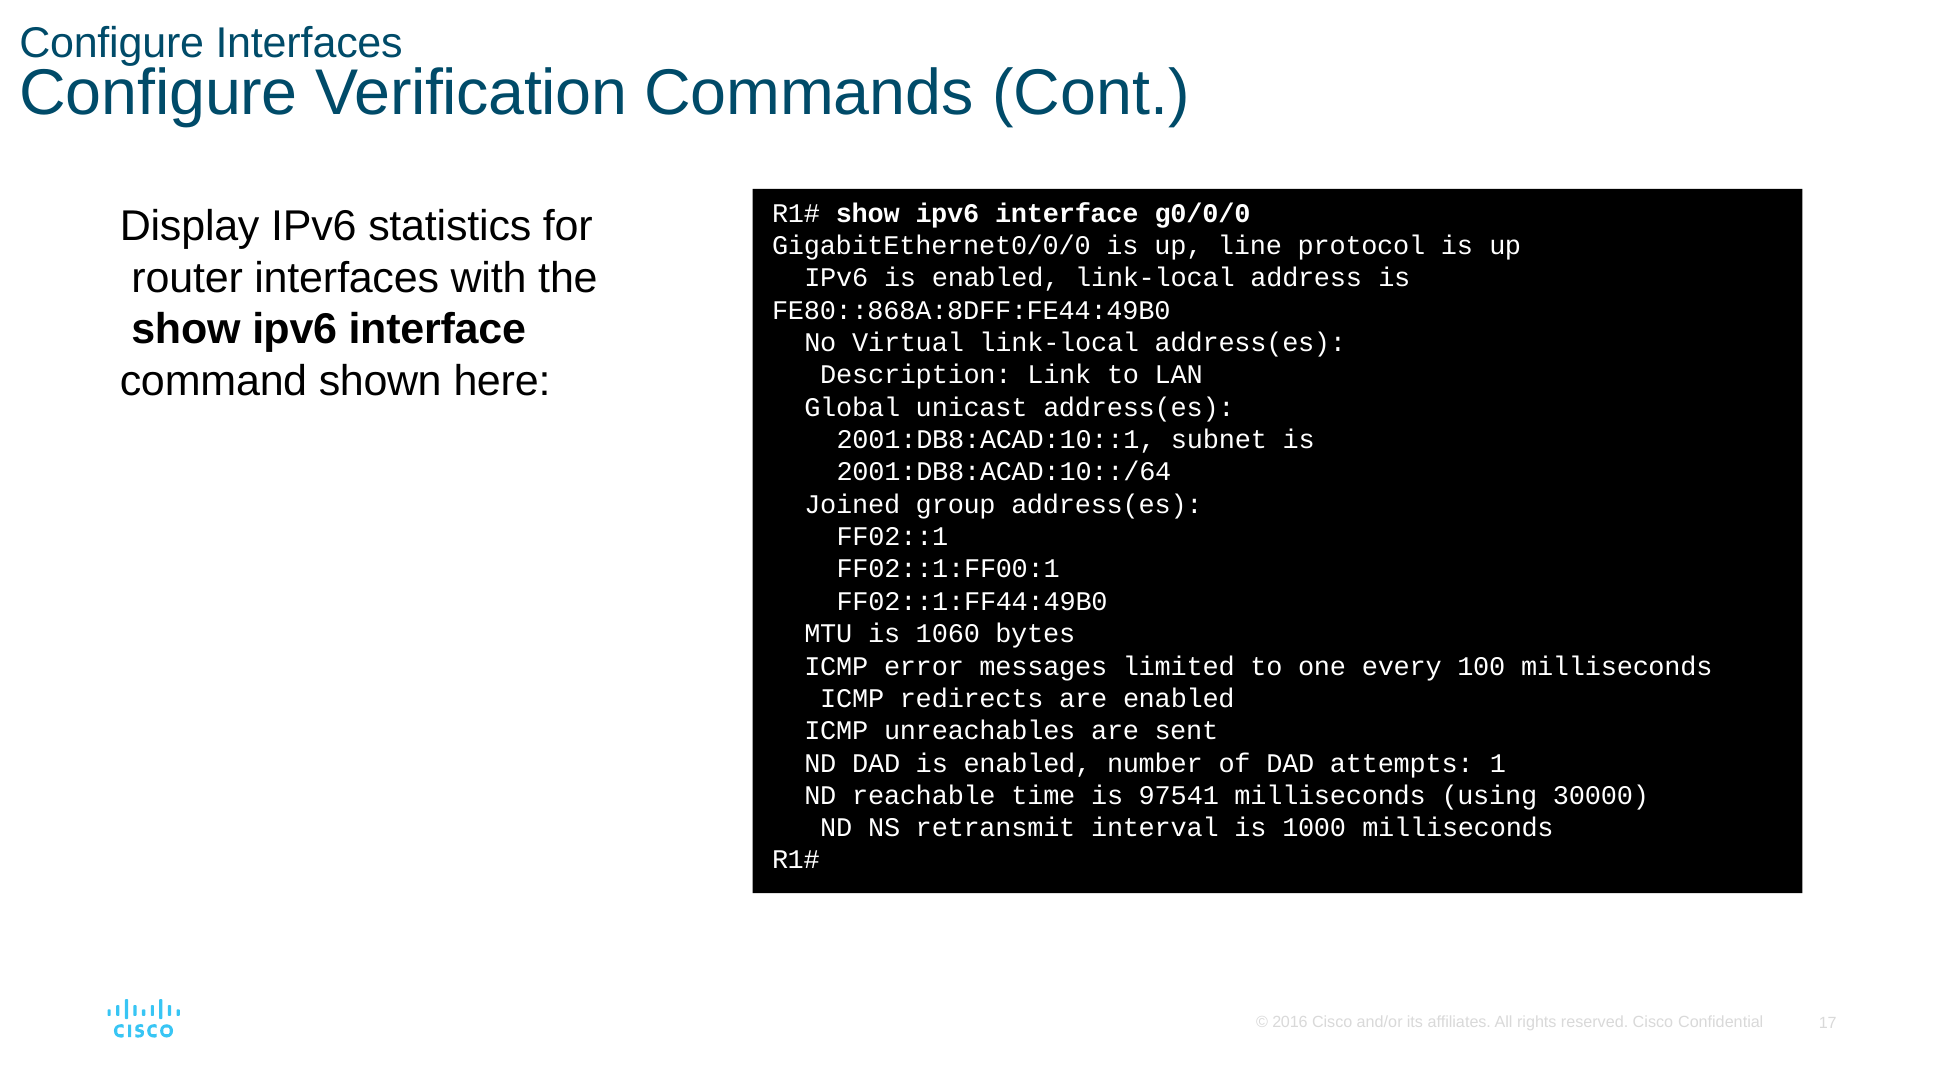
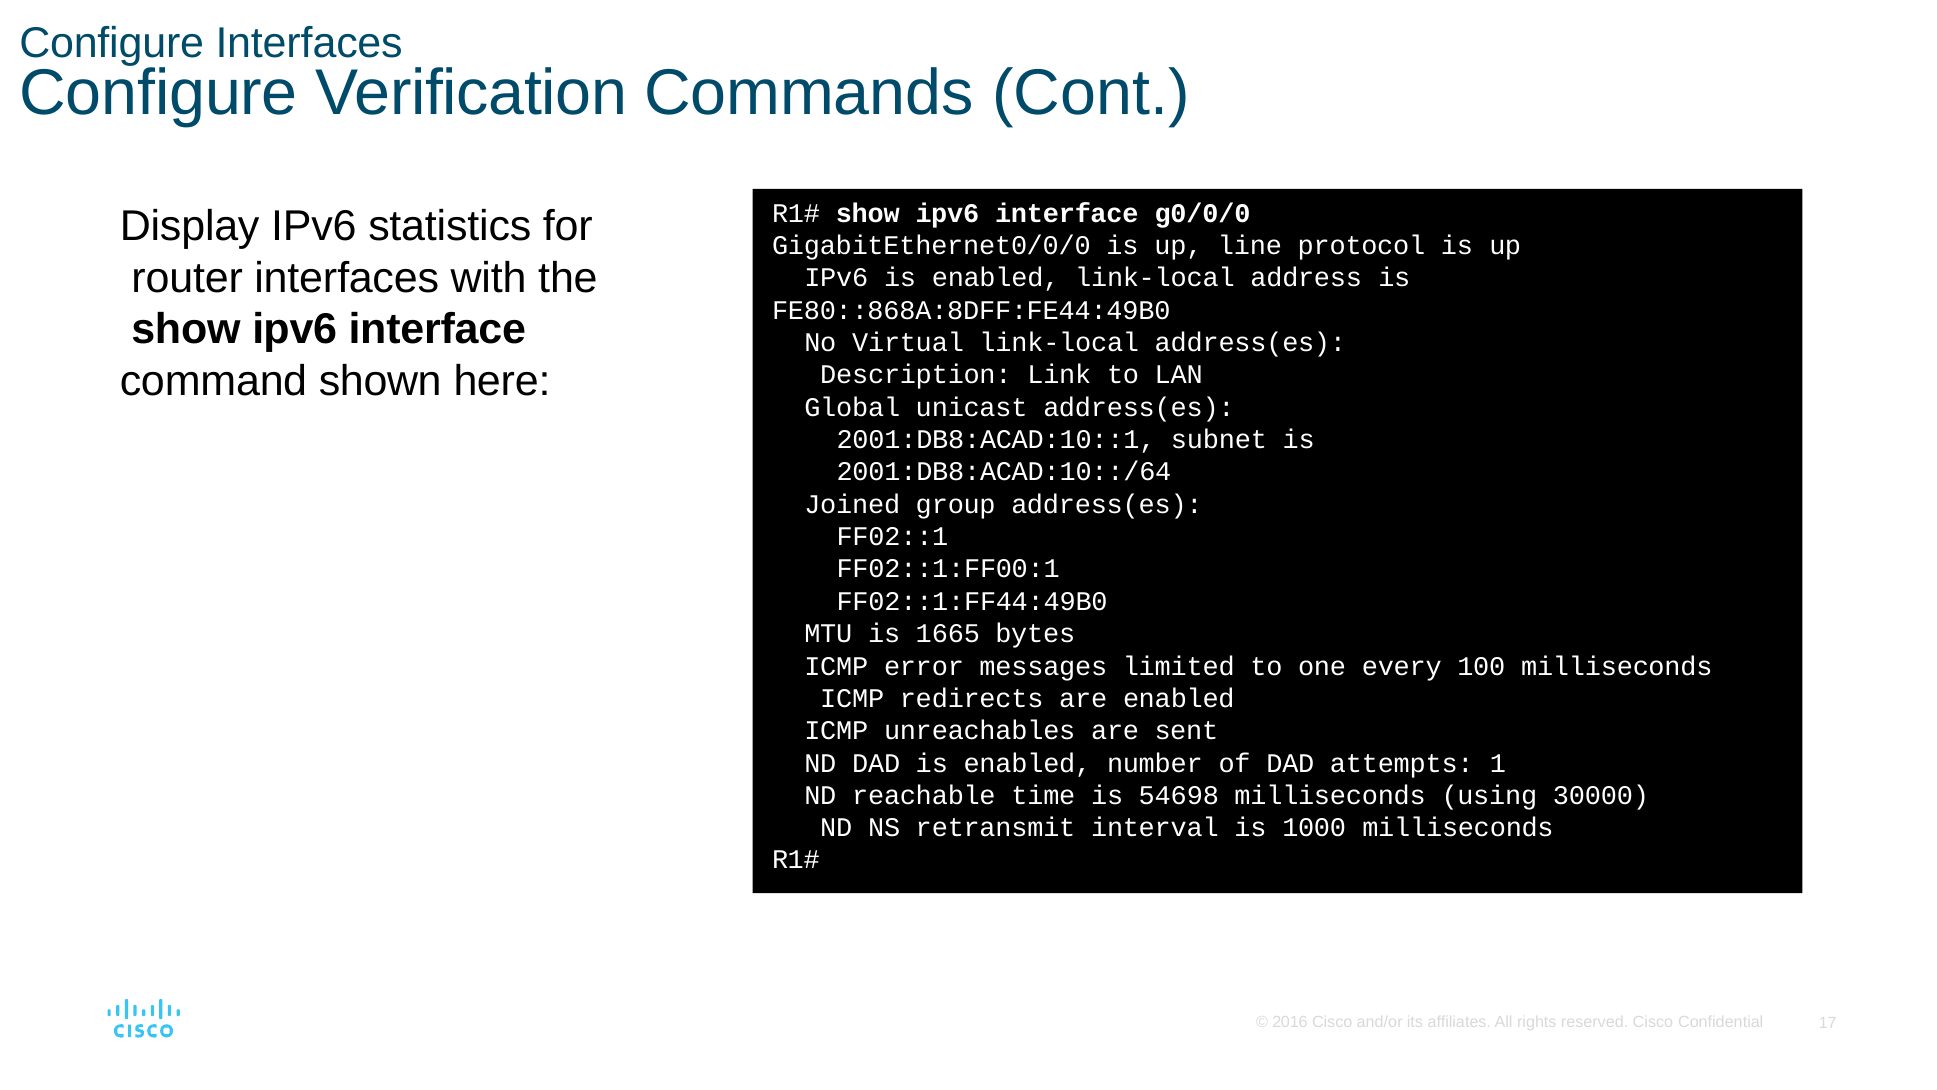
1060: 1060 -> 1665
97541: 97541 -> 54698
